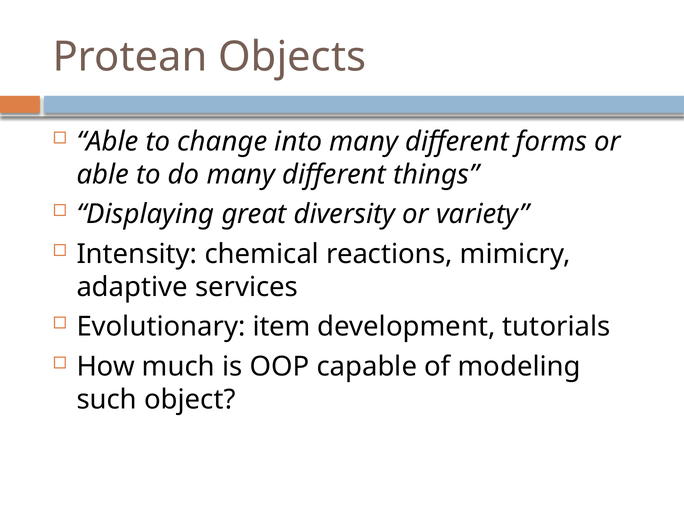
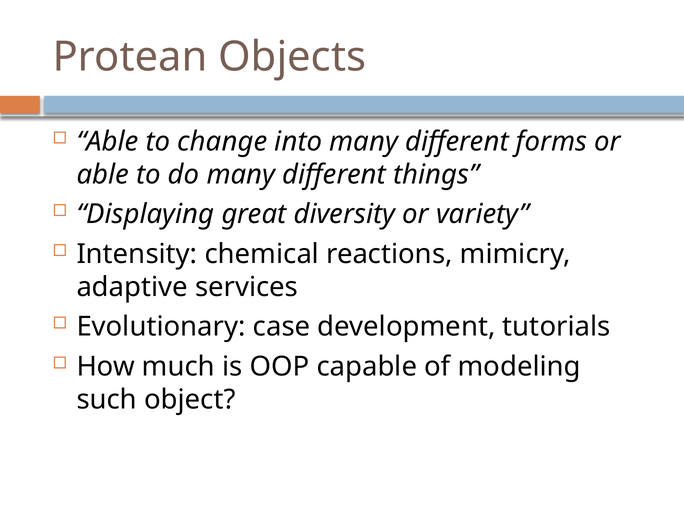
item: item -> case
